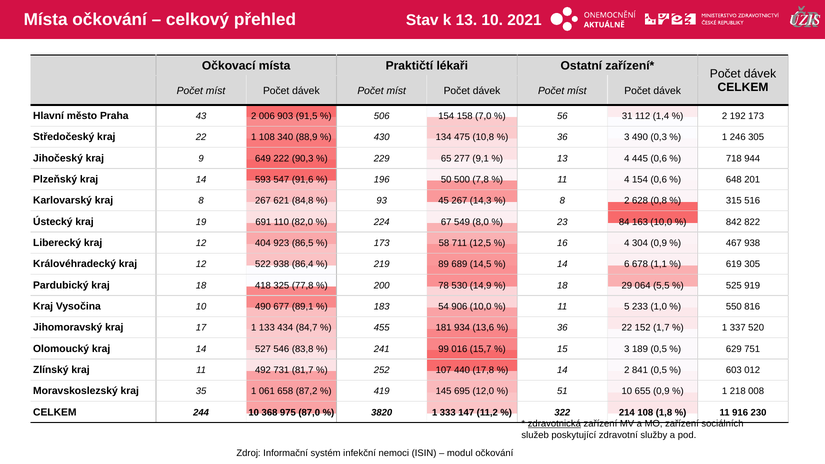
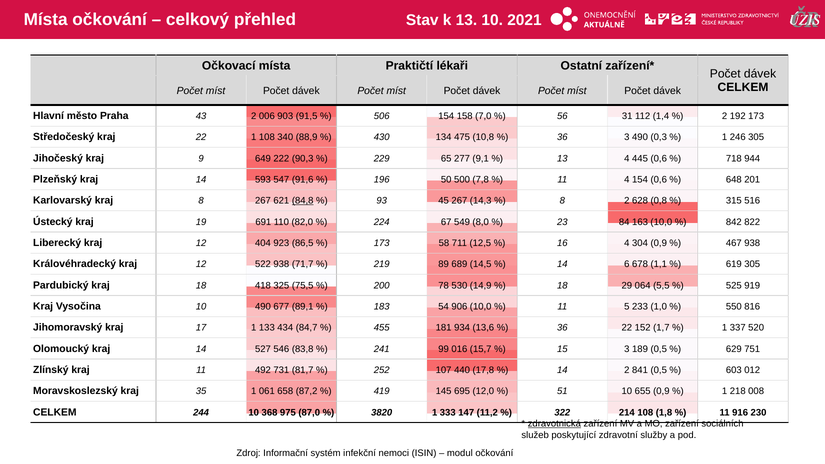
84,8 underline: none -> present
86,4: 86,4 -> 71,7
77,8: 77,8 -> 75,5
